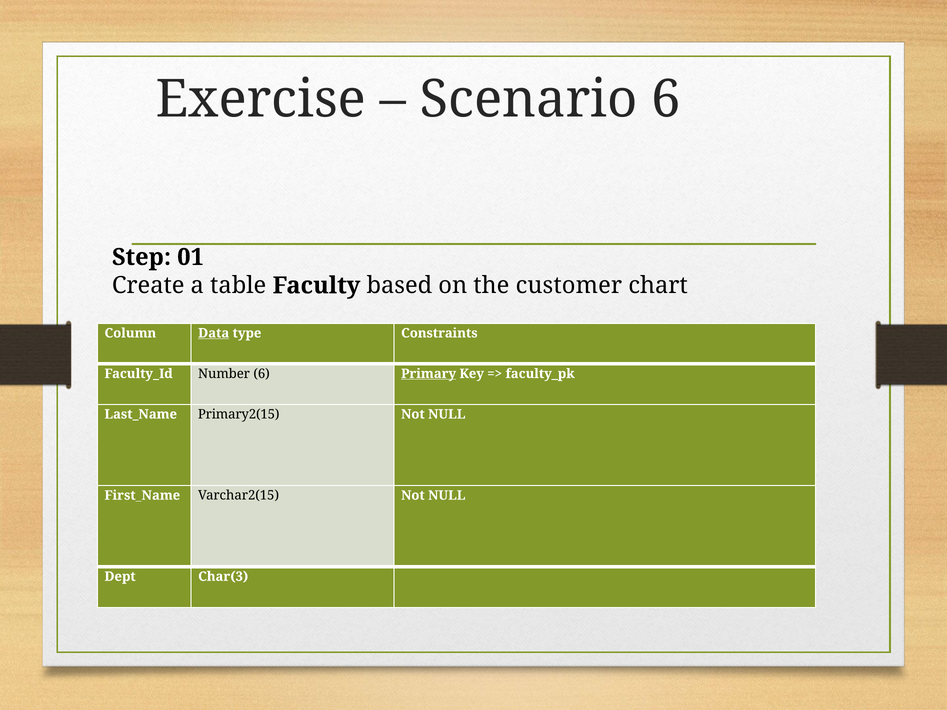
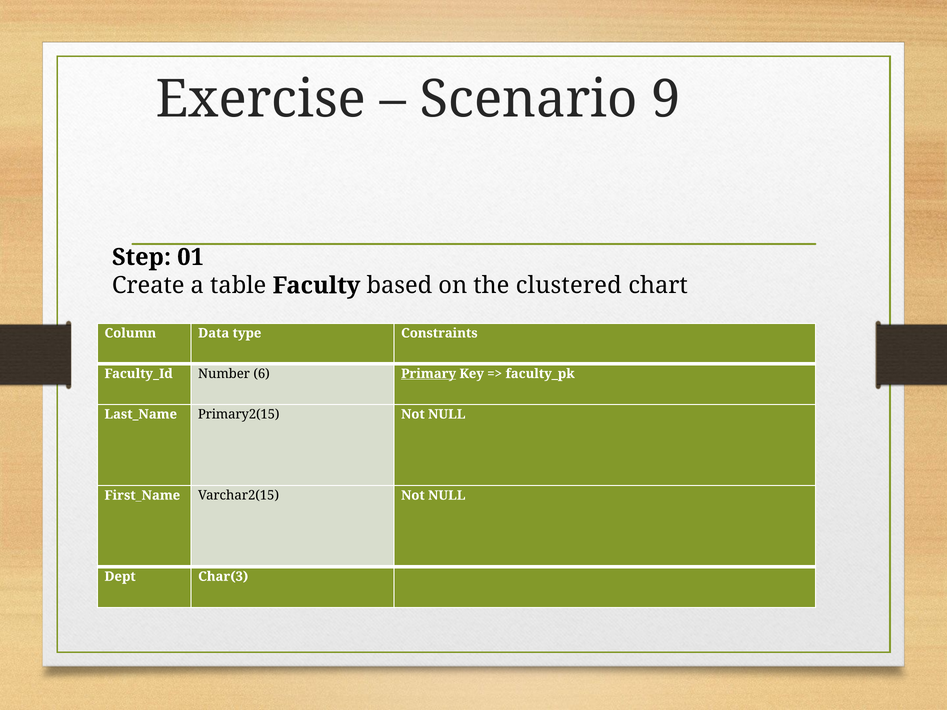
Scenario 6: 6 -> 9
customer: customer -> clustered
Data underline: present -> none
